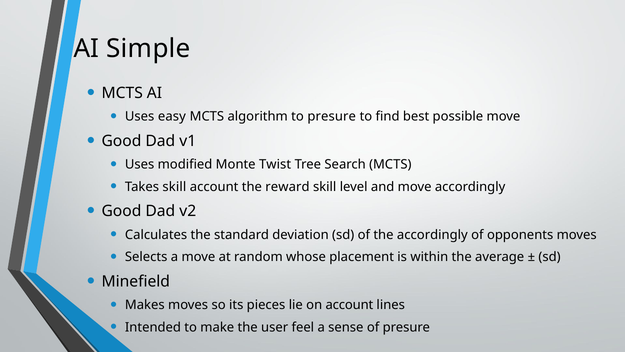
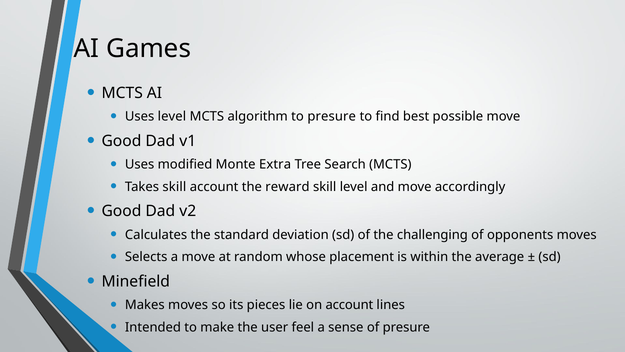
Simple: Simple -> Games
Uses easy: easy -> level
Twist: Twist -> Extra
the accordingly: accordingly -> challenging
